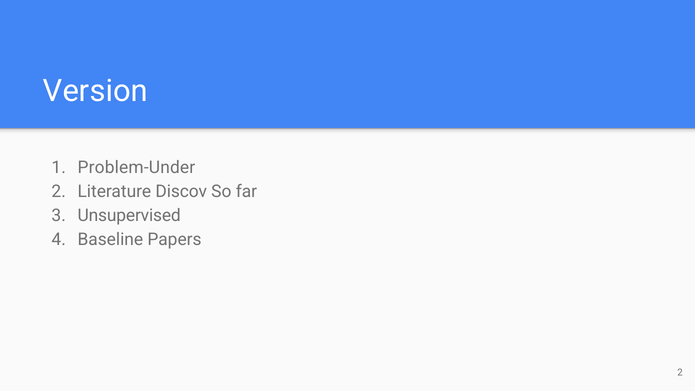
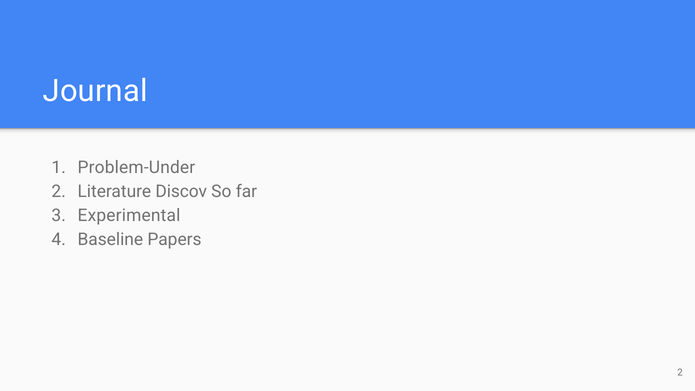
Version: Version -> Journal
Unsupervised: Unsupervised -> Experimental
